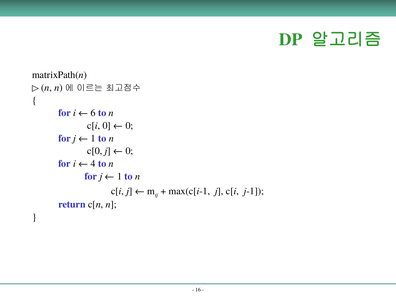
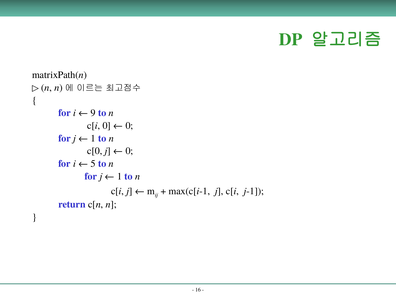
6: 6 -> 9
4: 4 -> 5
